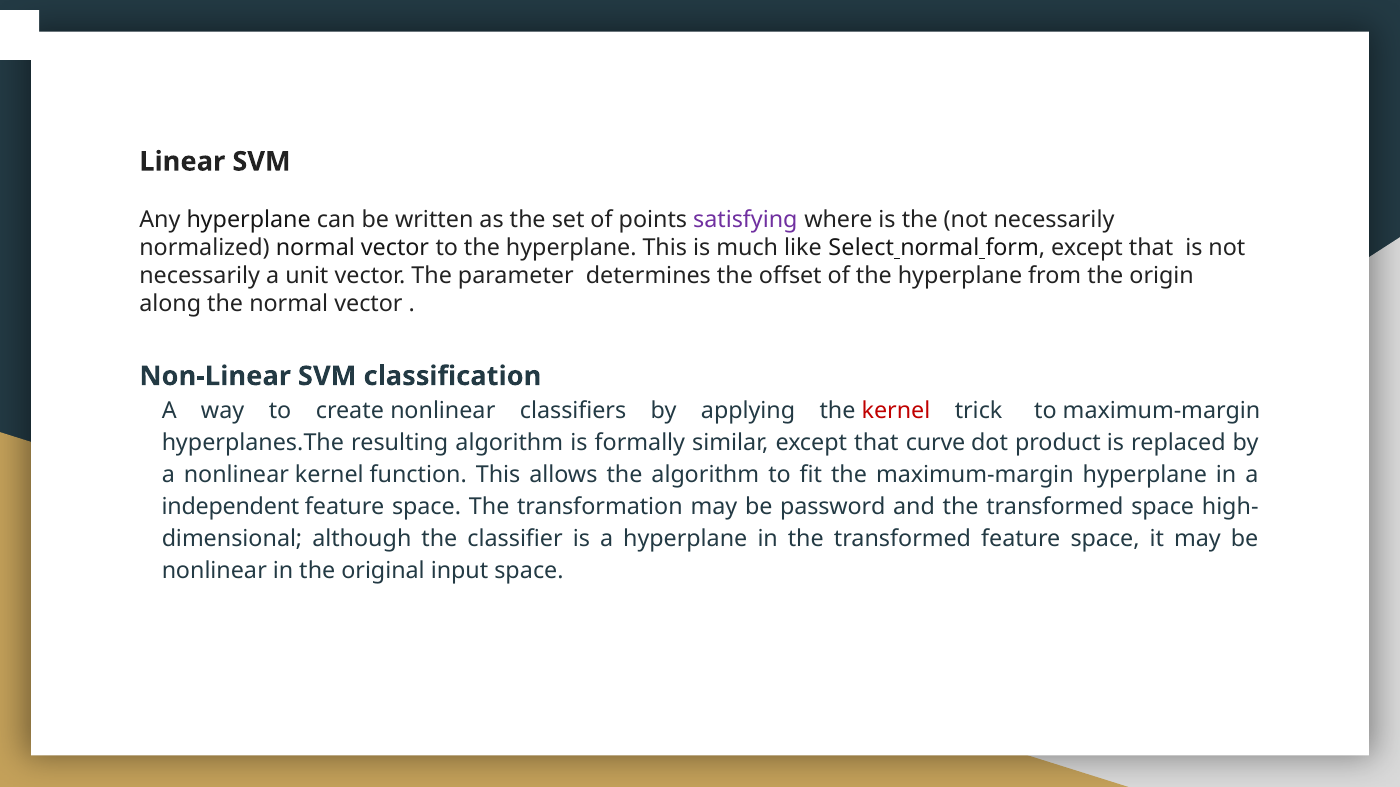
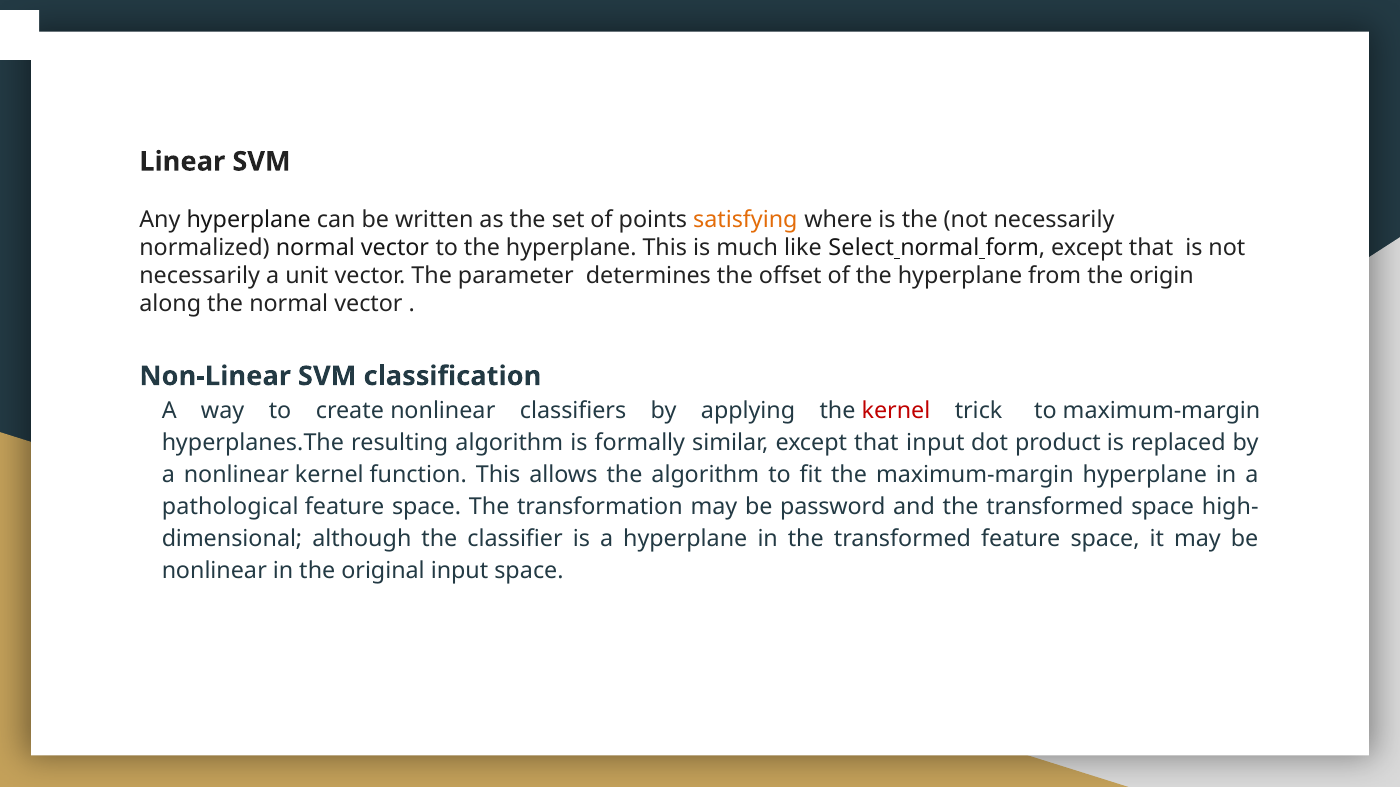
satisfying colour: purple -> orange
that curve: curve -> input
independent: independent -> pathological
